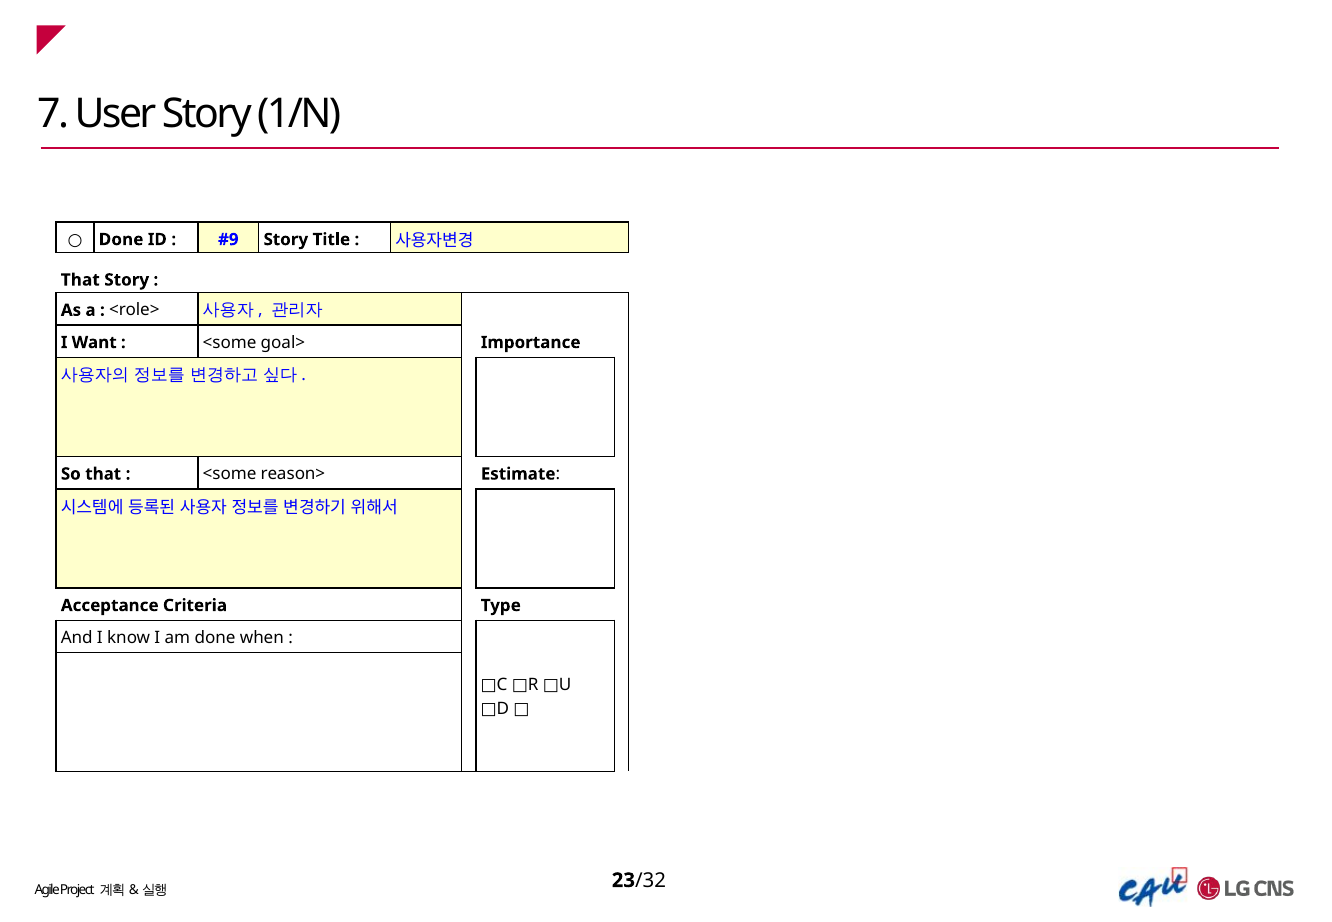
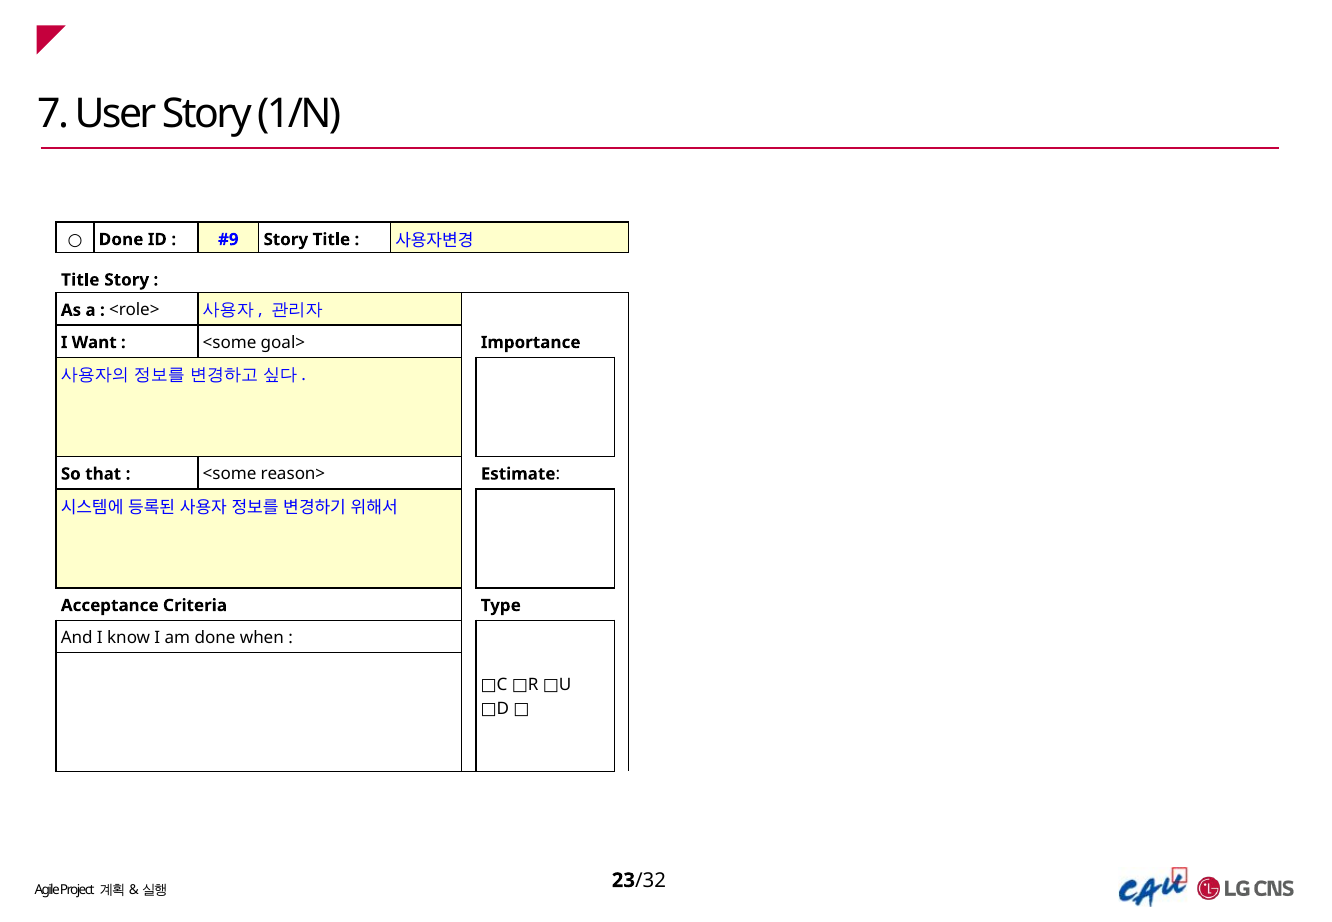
That at (80, 280): That -> Title
